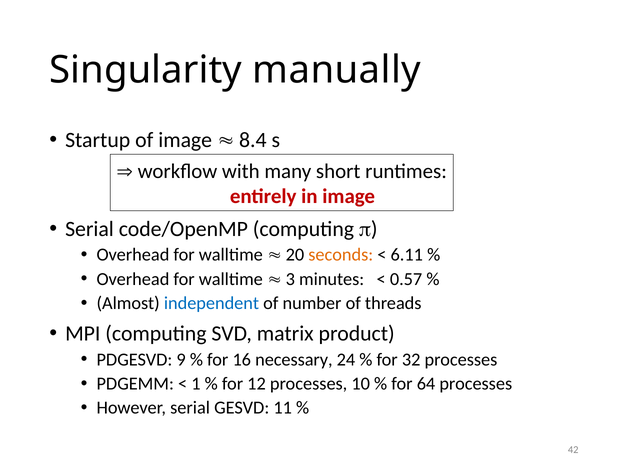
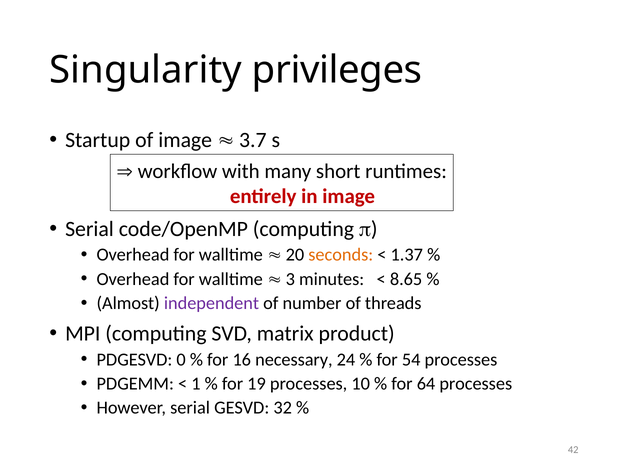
manually: manually -> privileges
8.4: 8.4 -> 3.7
6.11: 6.11 -> 1.37
0.57: 0.57 -> 8.65
independent colour: blue -> purple
9: 9 -> 0
32: 32 -> 54
12: 12 -> 19
11: 11 -> 32
